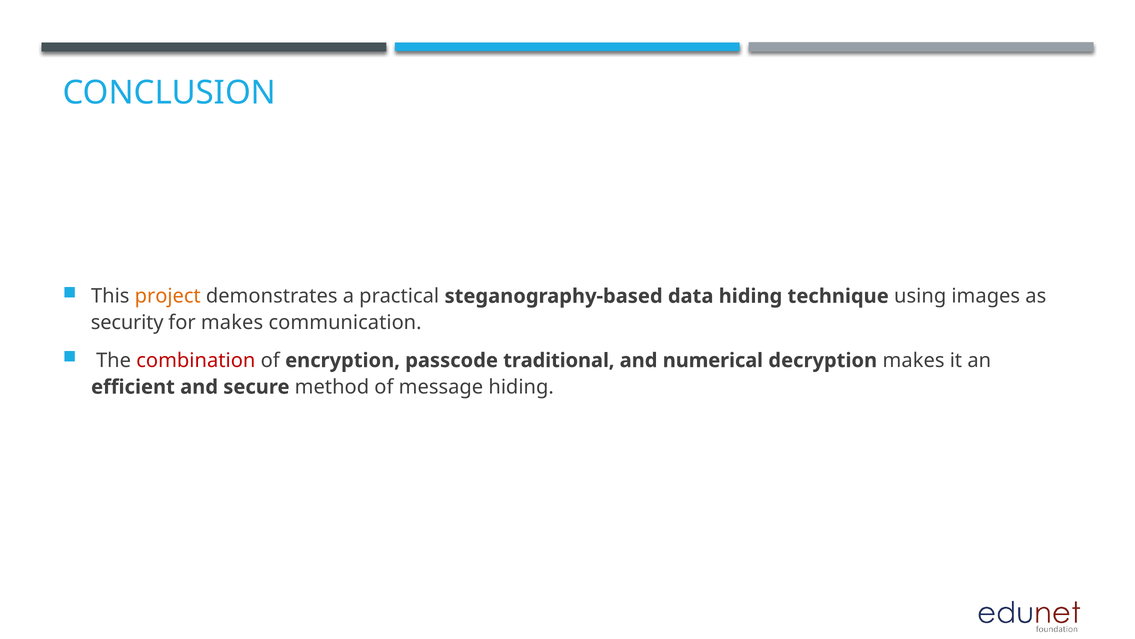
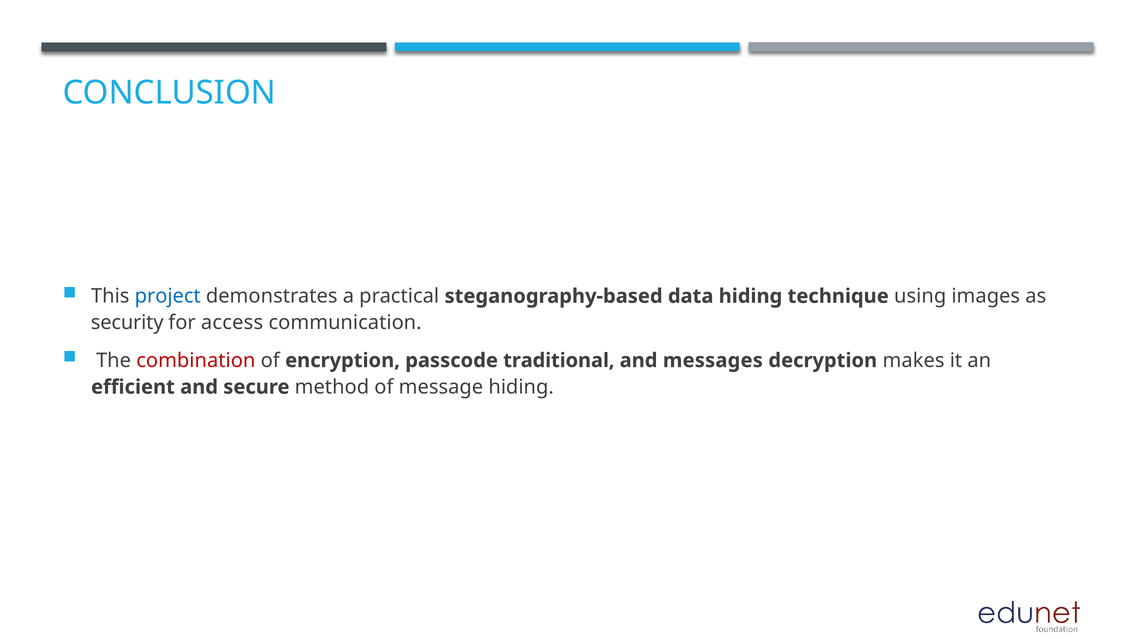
project colour: orange -> blue
for makes: makes -> access
numerical: numerical -> messages
